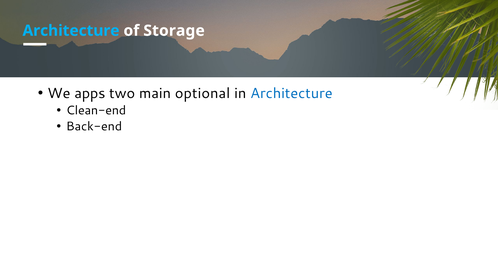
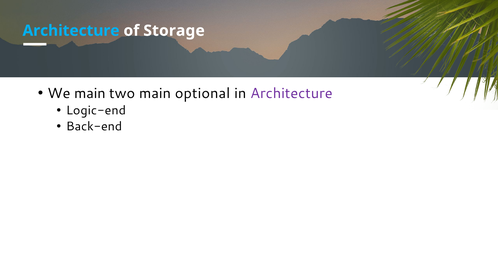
We apps: apps -> main
Architecture at (291, 93) colour: blue -> purple
Clean-end: Clean-end -> Logic-end
